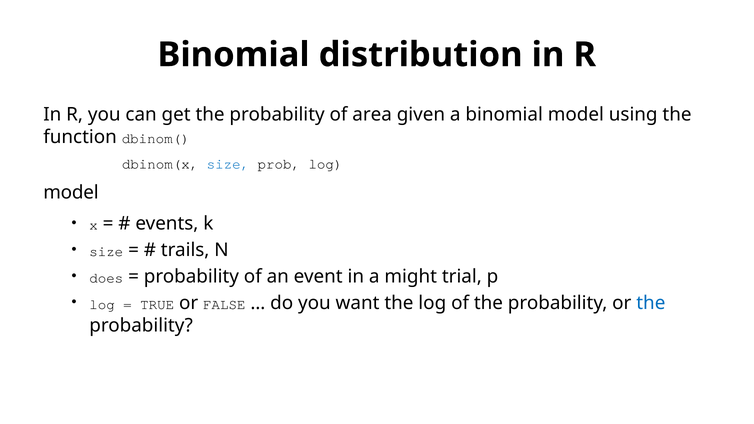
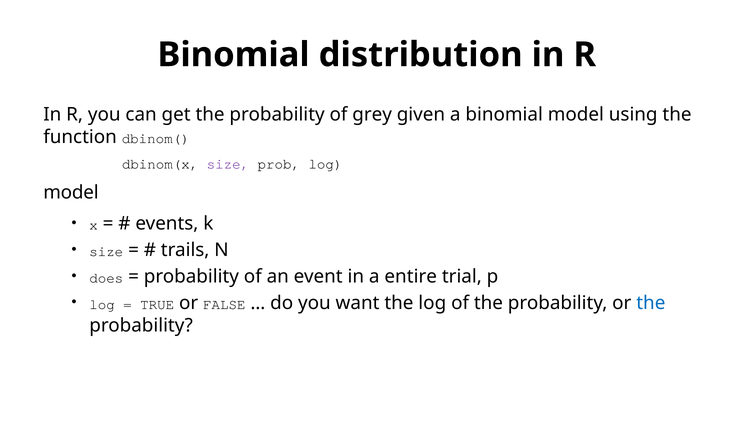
area: area -> grey
size at (228, 164) colour: blue -> purple
might: might -> entire
